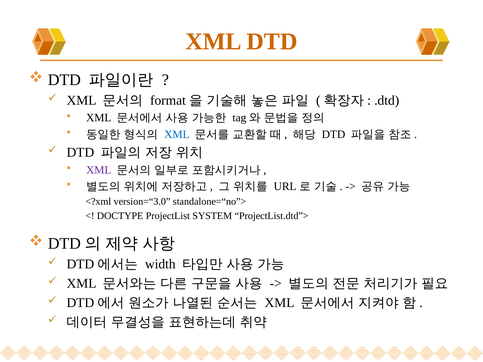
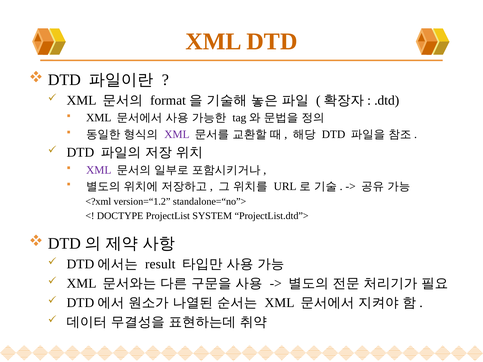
XML at (177, 134) colour: blue -> purple
version=“3.0: version=“3.0 -> version=“1.2
width: width -> result
